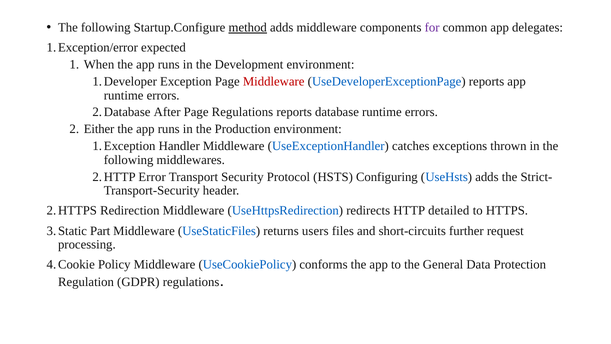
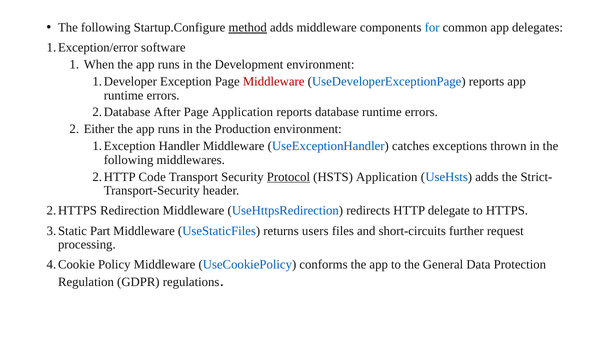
for colour: purple -> blue
expected: expected -> software
Page Regulations: Regulations -> Application
Error: Error -> Code
Protocol underline: none -> present
HSTS Configuring: Configuring -> Application
detailed: detailed -> delegate
